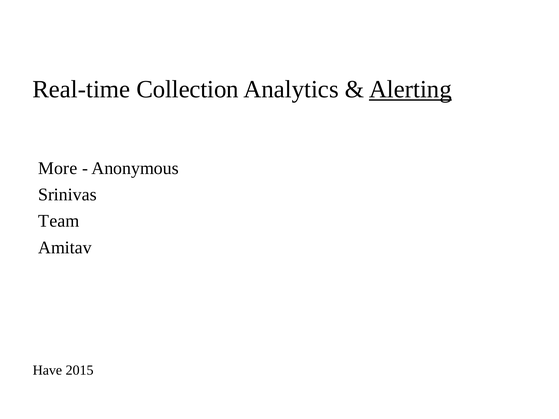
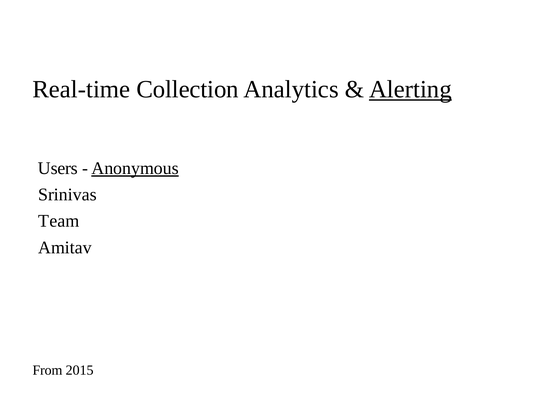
More: More -> Users
Anonymous underline: none -> present
Have: Have -> From
